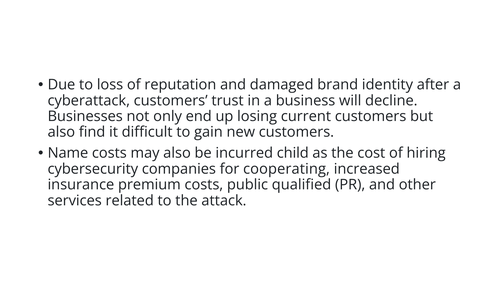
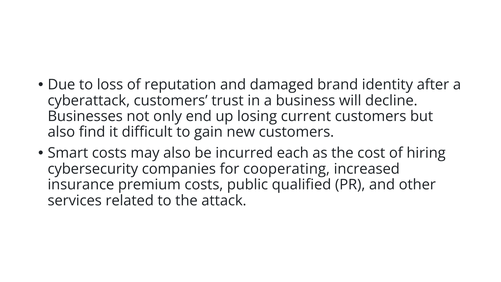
Name: Name -> Smart
child: child -> each
